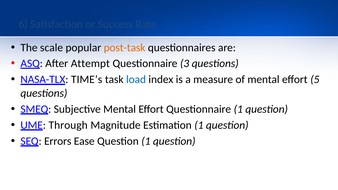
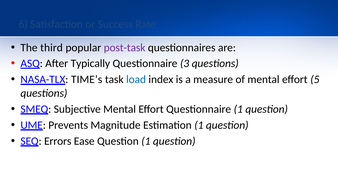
scale: scale -> third
post-task colour: orange -> purple
Attempt: Attempt -> Typically
Through: Through -> Prevents
